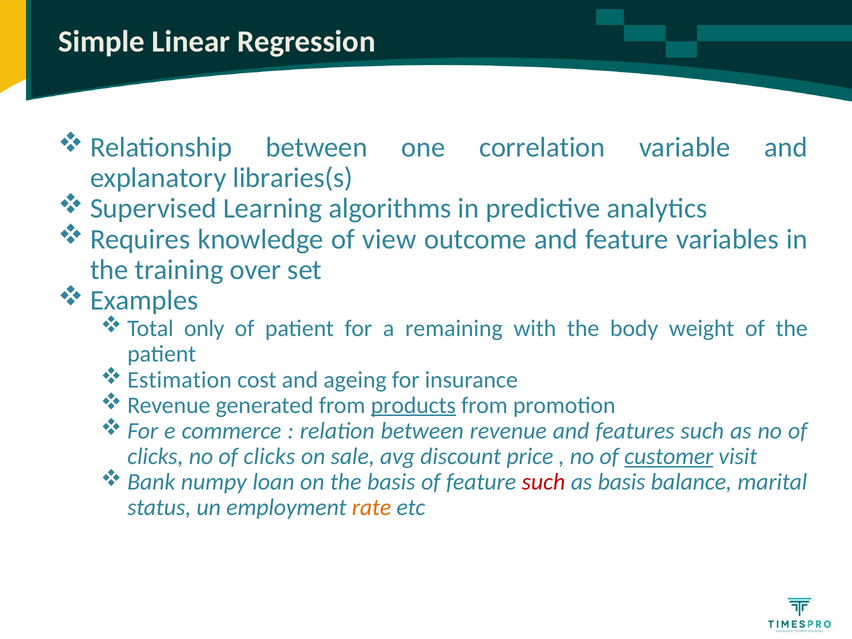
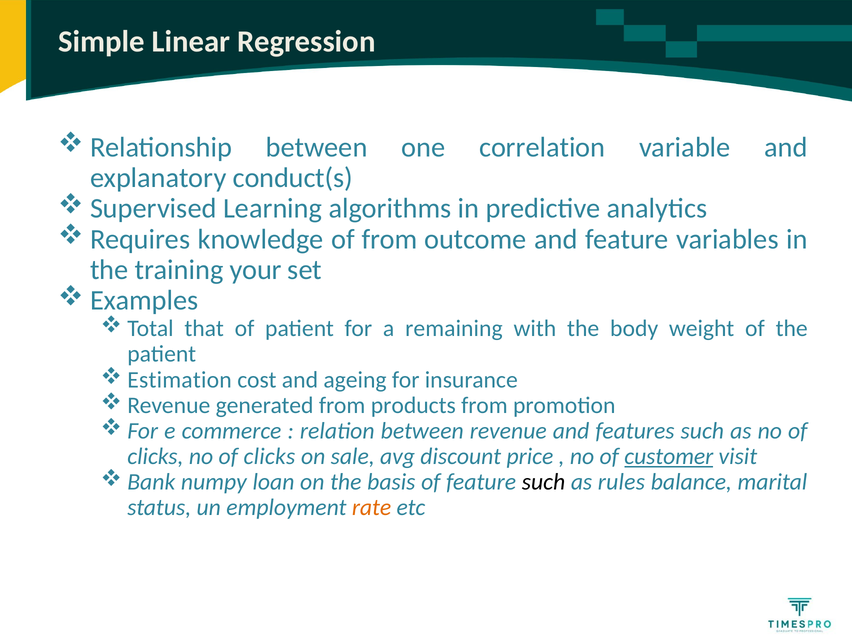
libraries(s: libraries(s -> conduct(s
of view: view -> from
over: over -> your
only: only -> that
products underline: present -> none
such at (543, 482) colour: red -> black
as basis: basis -> rules
